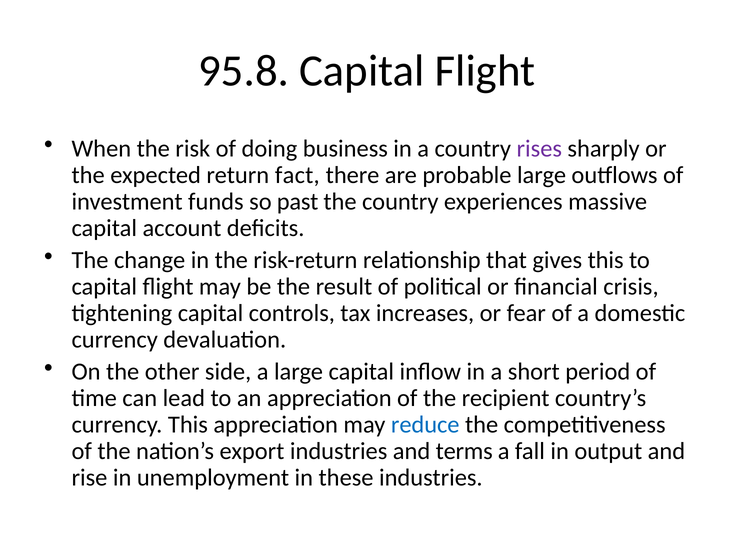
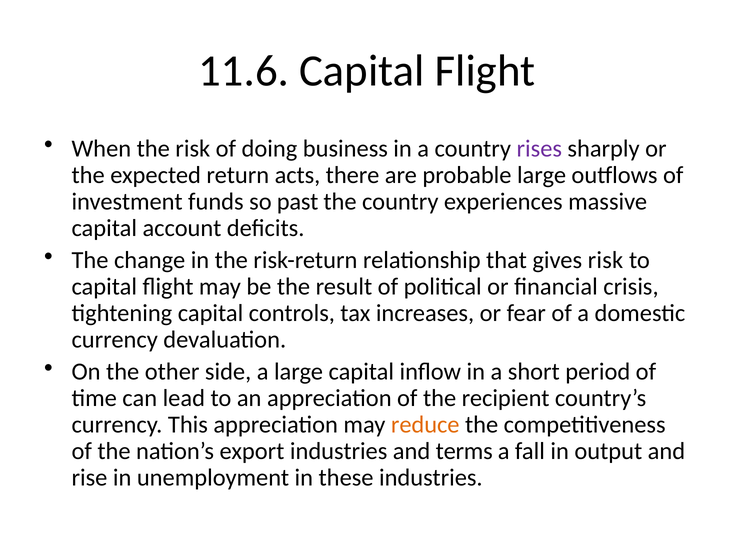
95.8: 95.8 -> 11.6
fact: fact -> acts
gives this: this -> risk
reduce colour: blue -> orange
